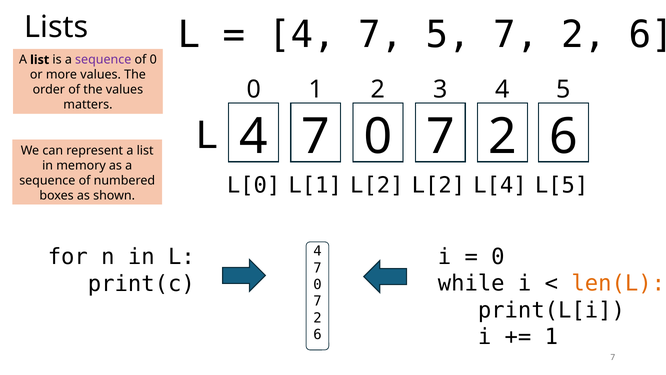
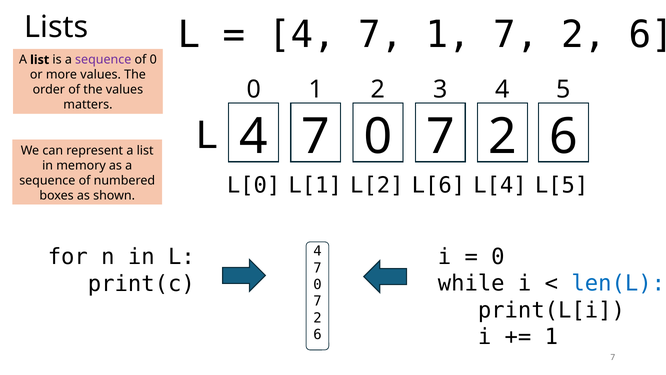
4 7 5: 5 -> 1
L[2 L[2: L[2 -> L[6
len(L colour: orange -> blue
